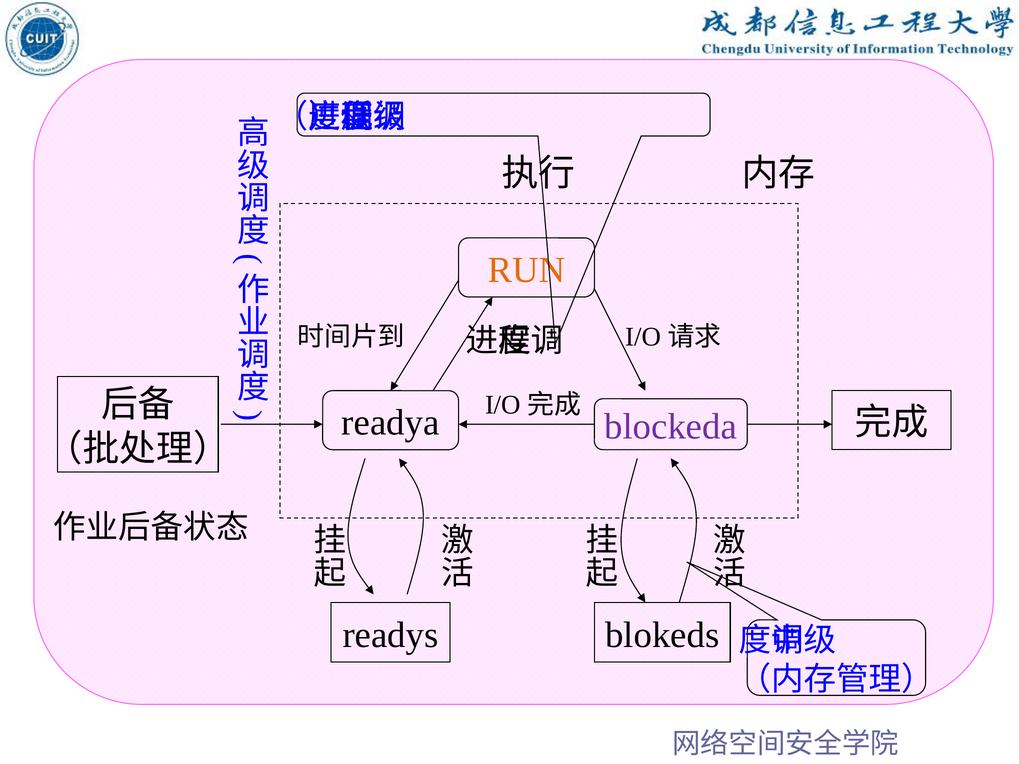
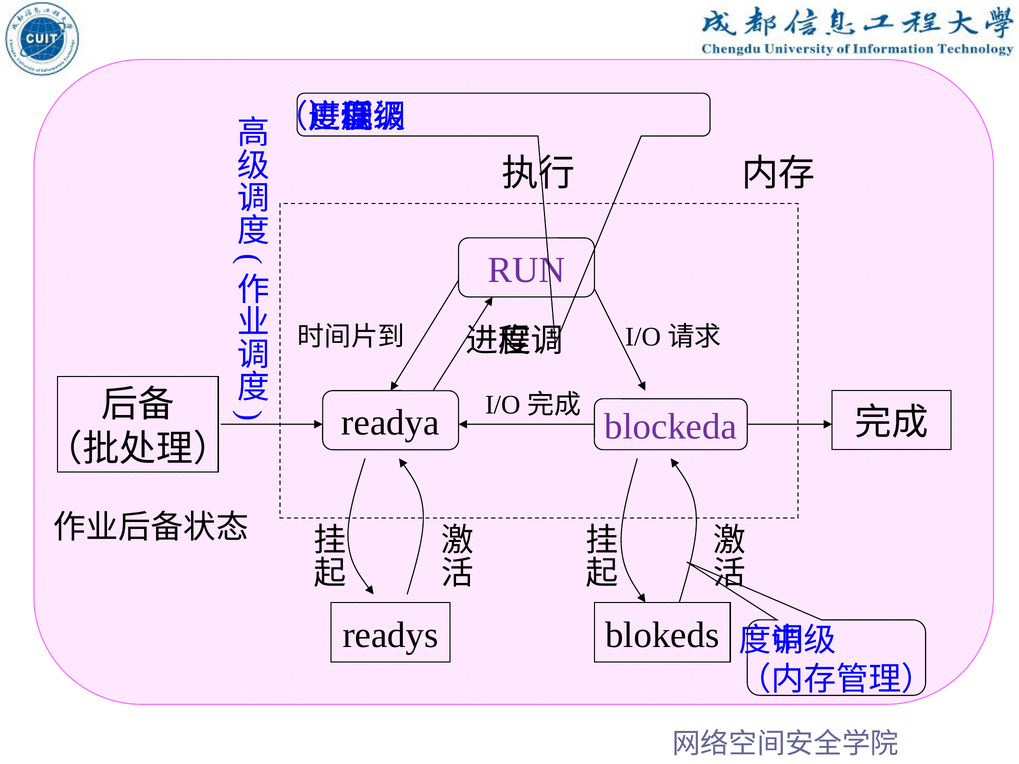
RUN colour: orange -> purple
